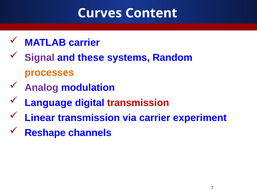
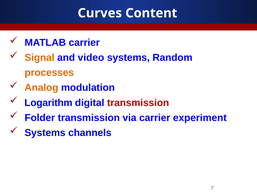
Signal colour: purple -> orange
these: these -> video
Analog colour: purple -> orange
Language: Language -> Logarithm
Linear: Linear -> Folder
Reshape at (45, 133): Reshape -> Systems
